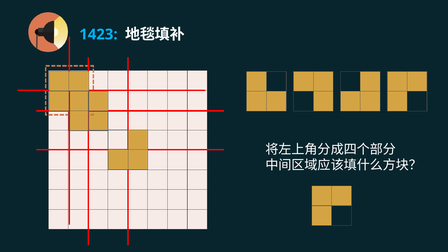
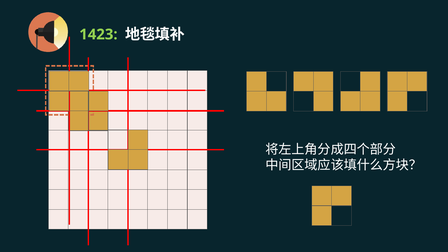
1423 colour: light blue -> light green
